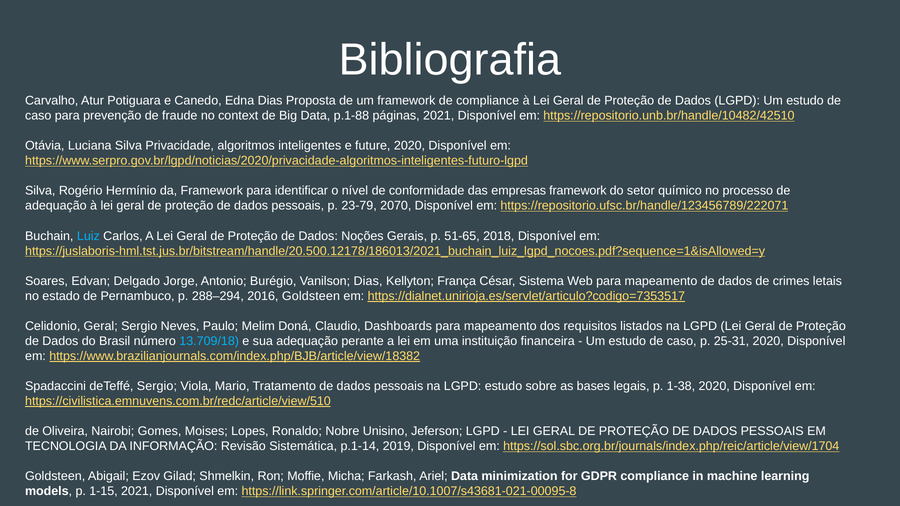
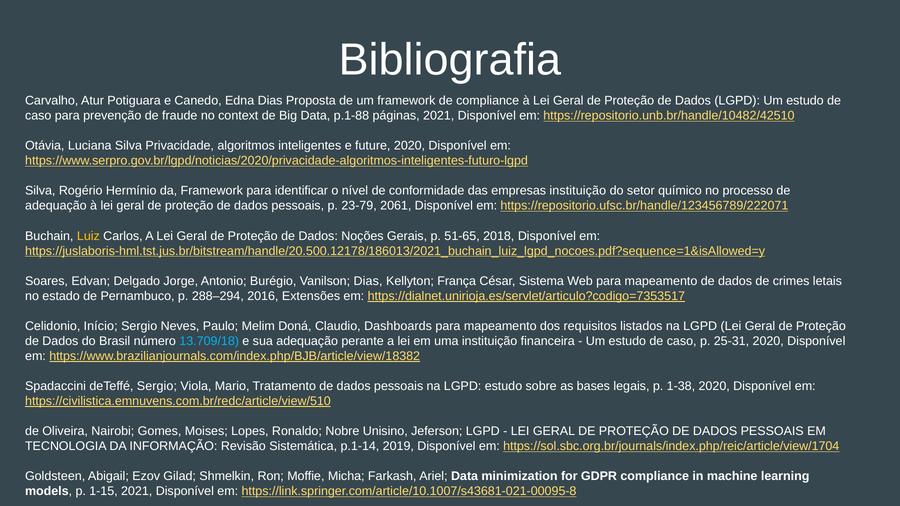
empresas framework: framework -> instituição
2070: 2070 -> 2061
Luiz colour: light blue -> yellow
2016 Goldsteen: Goldsteen -> Extensões
Celidonio Geral: Geral -> Início
